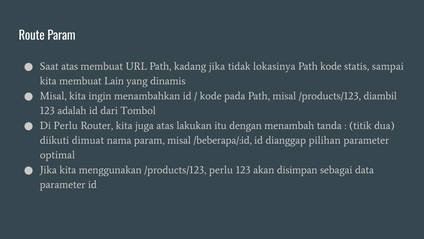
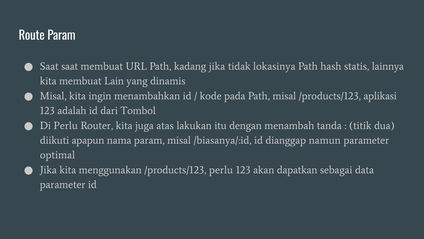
Saat atas: atas -> saat
Path kode: kode -> hash
sampai: sampai -> lainnya
diambil: diambil -> aplikasi
dimuat: dimuat -> apapun
/beberapa/:id: /beberapa/:id -> /biasanya/:id
pilihan: pilihan -> namun
disimpan: disimpan -> dapatkan
